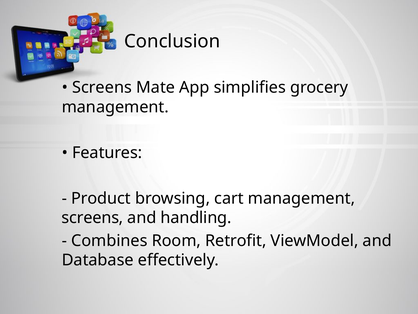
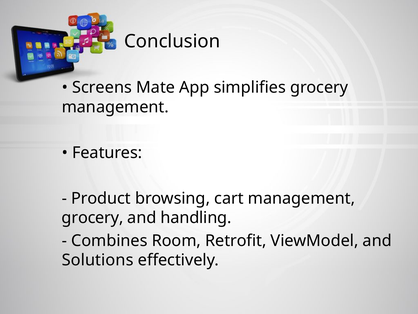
screens at (92, 218): screens -> grocery
Database: Database -> Solutions
